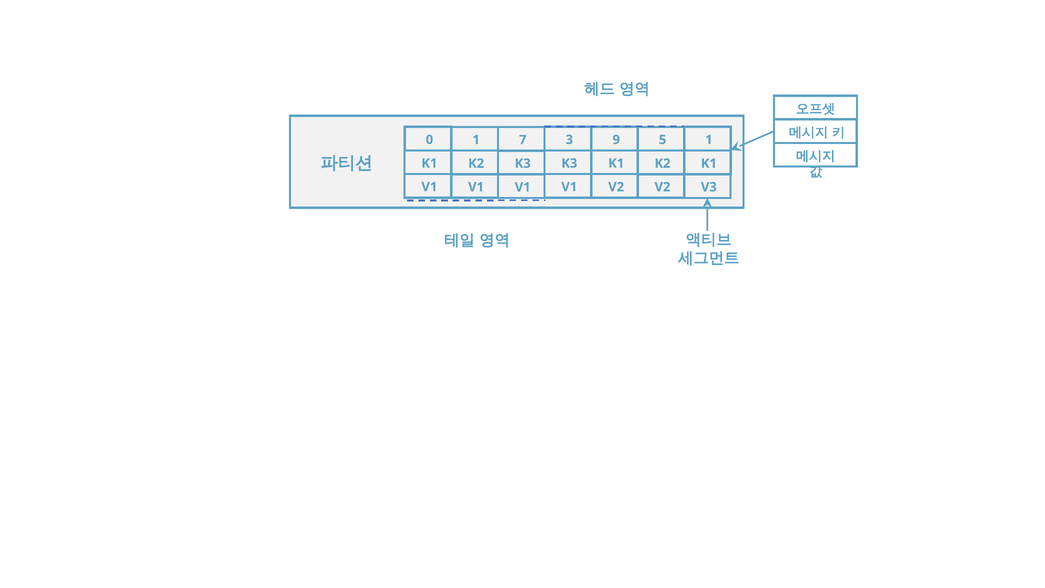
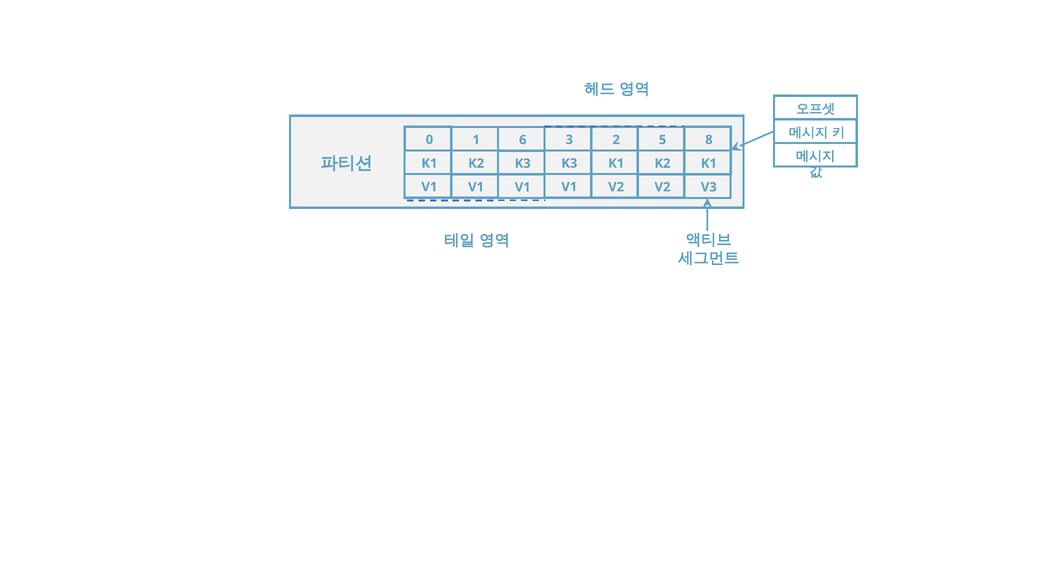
7: 7 -> 6
9: 9 -> 2
5 1: 1 -> 8
